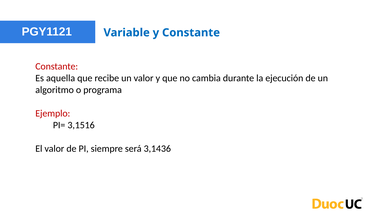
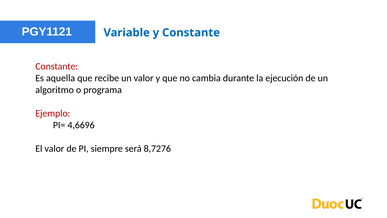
3,1516: 3,1516 -> 4,6696
3,1436: 3,1436 -> 8,7276
